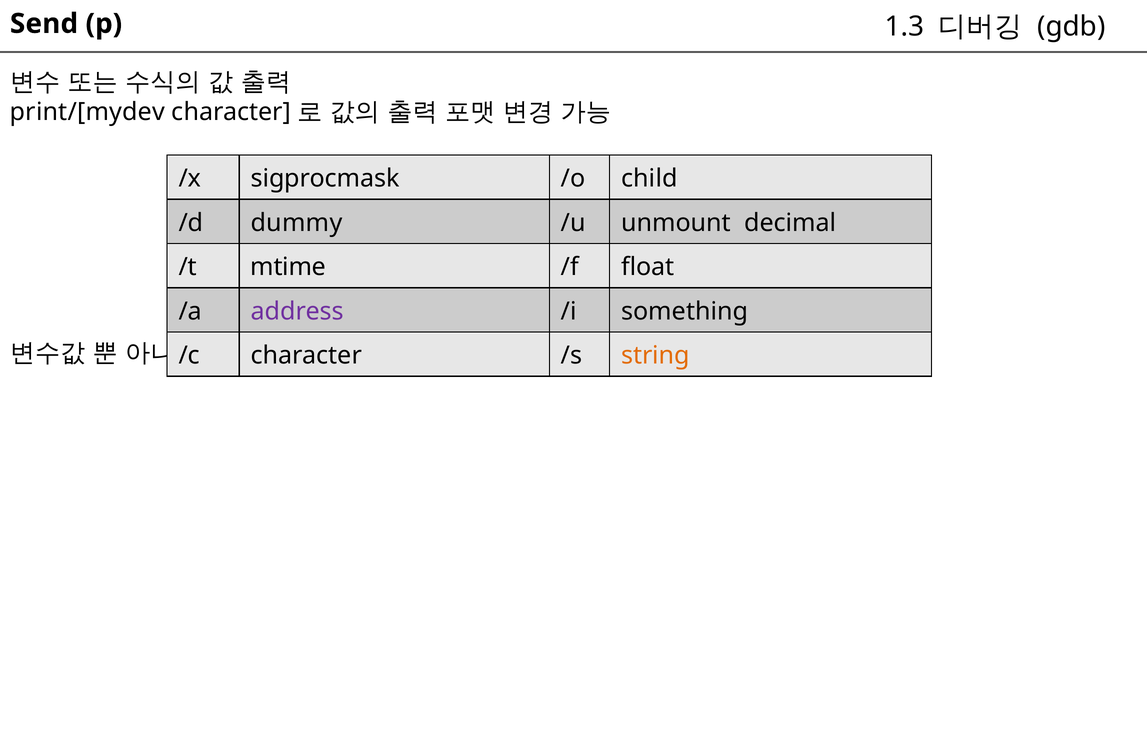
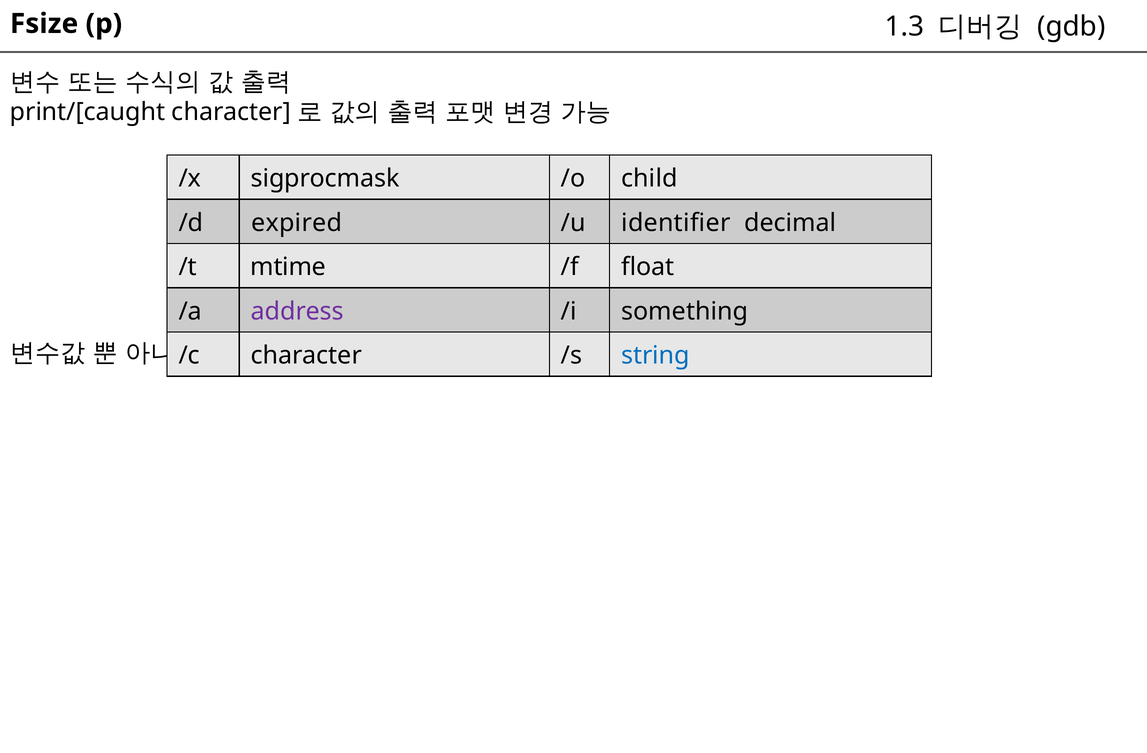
Send: Send -> Fsize
print/[mydev: print/[mydev -> print/[caught
dummy: dummy -> expired
unmount: unmount -> identifier
string colour: orange -> blue
